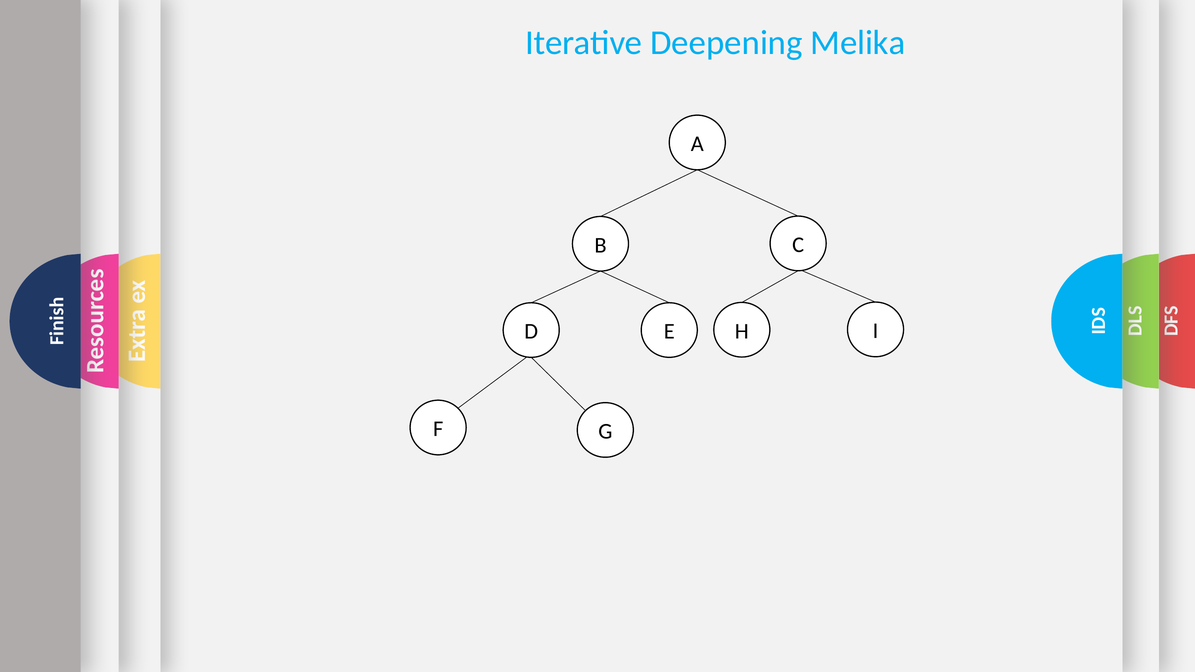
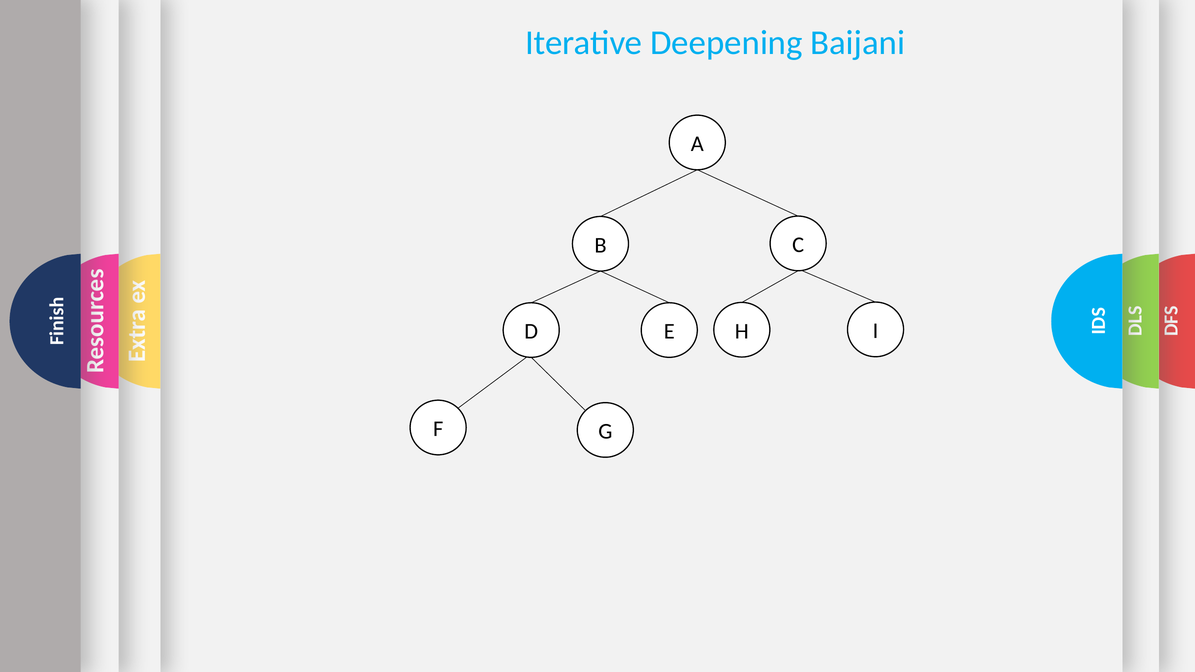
Melika: Melika -> Baijani
